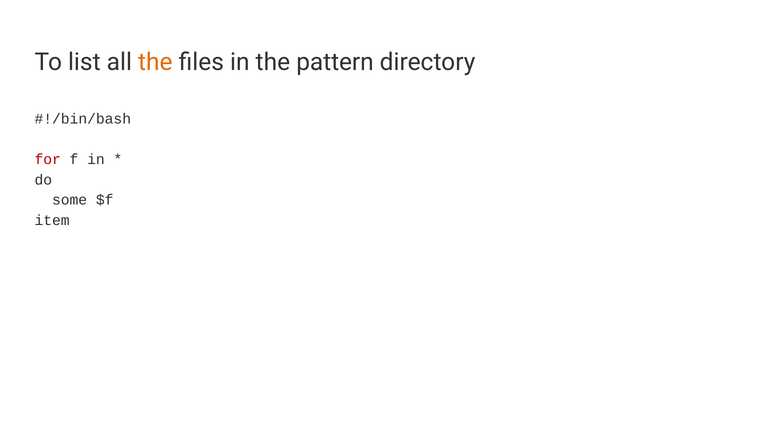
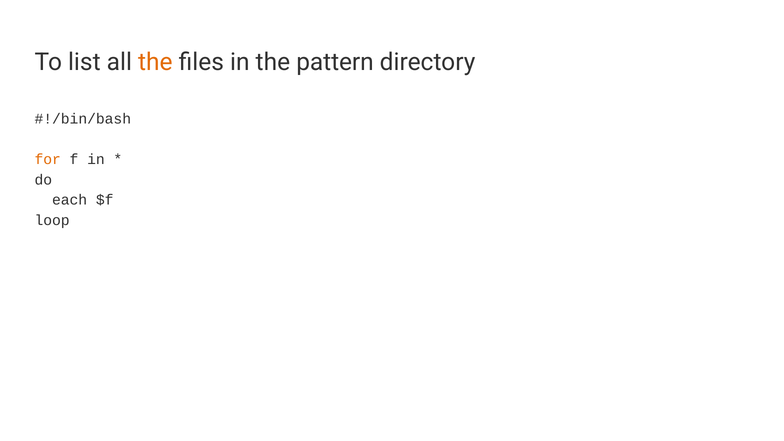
for colour: red -> orange
some: some -> each
item: item -> loop
